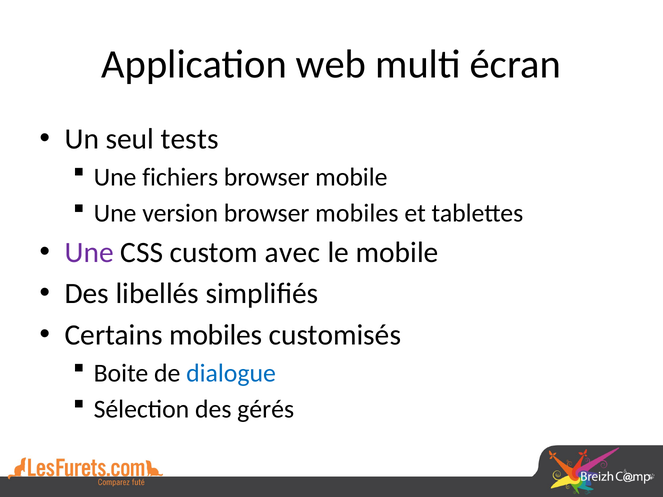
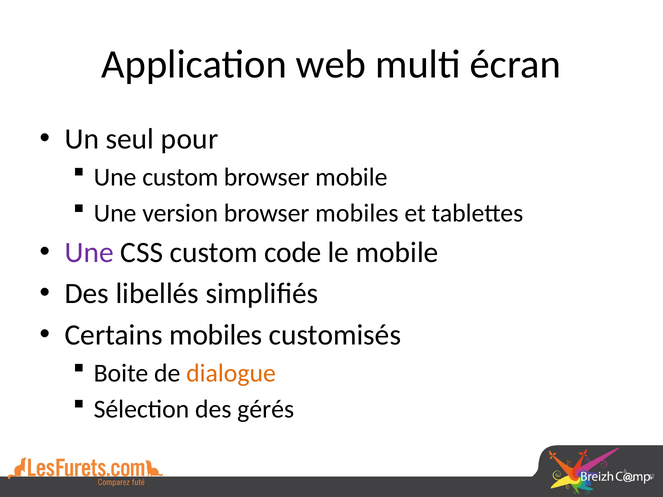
tests: tests -> pour
Une fichiers: fichiers -> custom
avec: avec -> code
dialogue colour: blue -> orange
